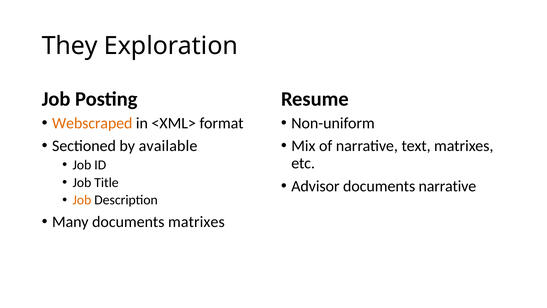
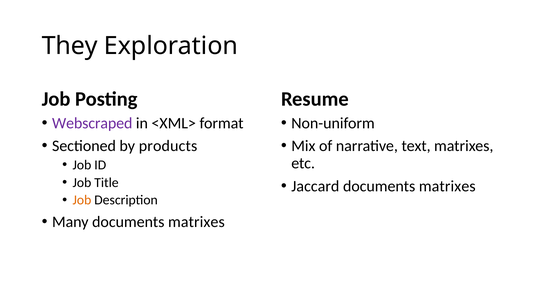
Webscraped colour: orange -> purple
available: available -> products
Advisor: Advisor -> Jaccard
narrative at (447, 186): narrative -> matrixes
